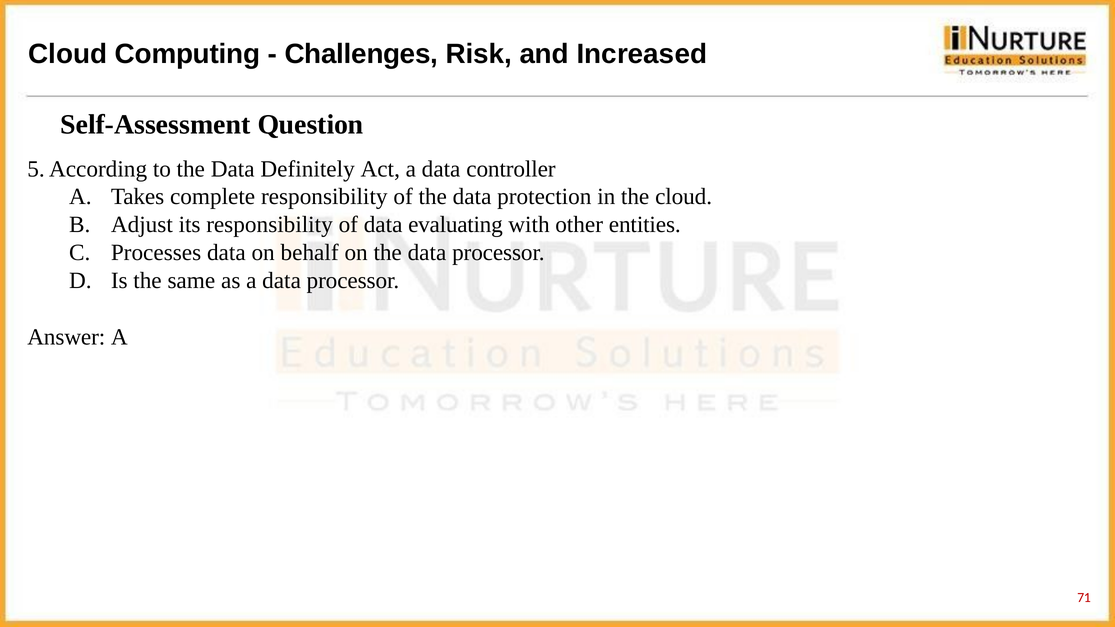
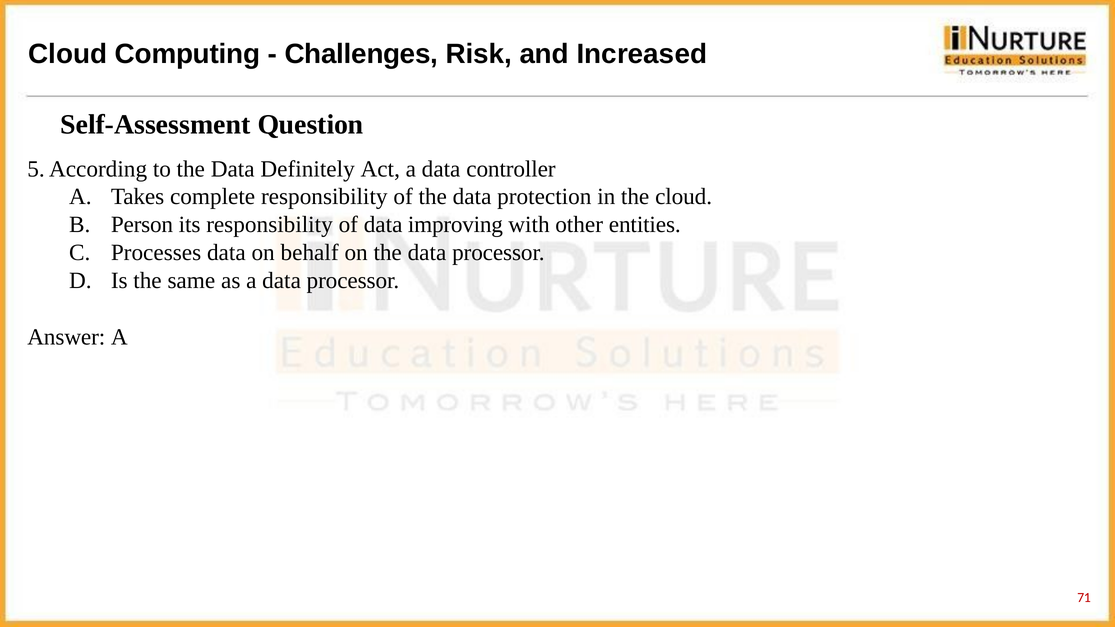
Adjust: Adjust -> Person
evaluating: evaluating -> improving
